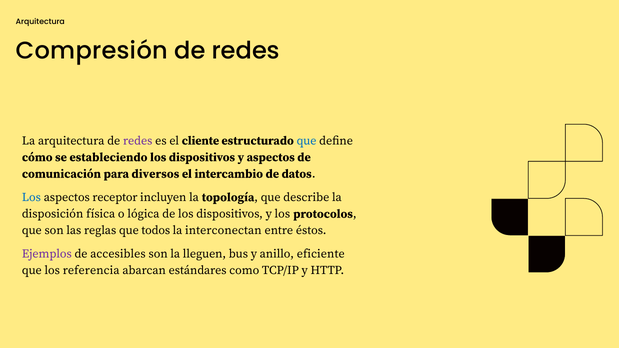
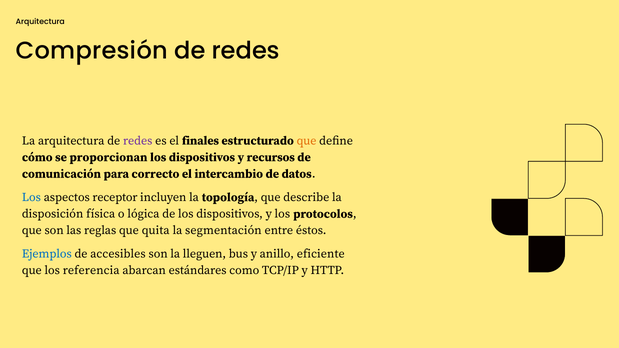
cliente: cliente -> finales
que at (307, 141) colour: blue -> orange
estableciendo: estableciendo -> proporcionan
y aspectos: aspectos -> recursos
diversos: diversos -> correcto
todos: todos -> quita
interconectan: interconectan -> segmentación
Ejemplos colour: purple -> blue
